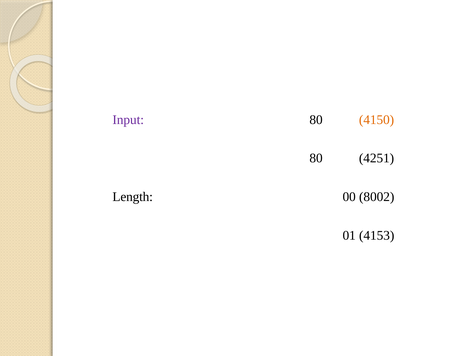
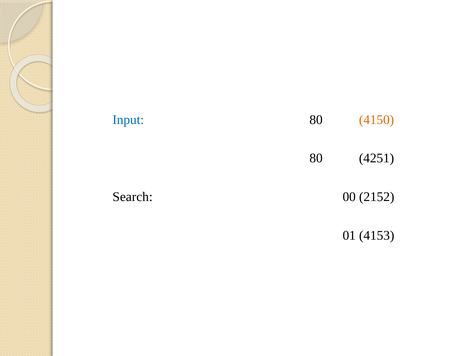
Input colour: purple -> blue
Length: Length -> Search
8002: 8002 -> 2152
